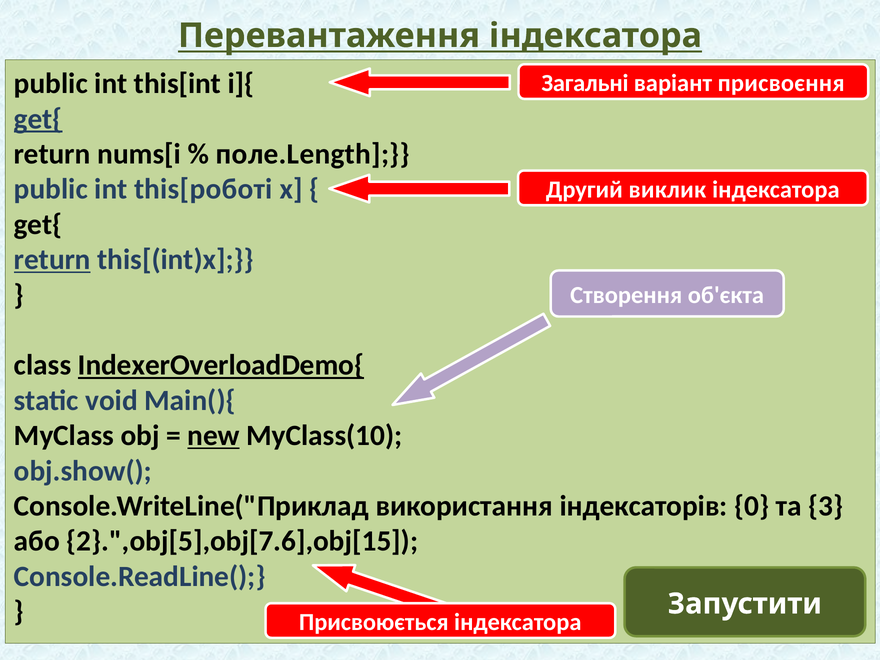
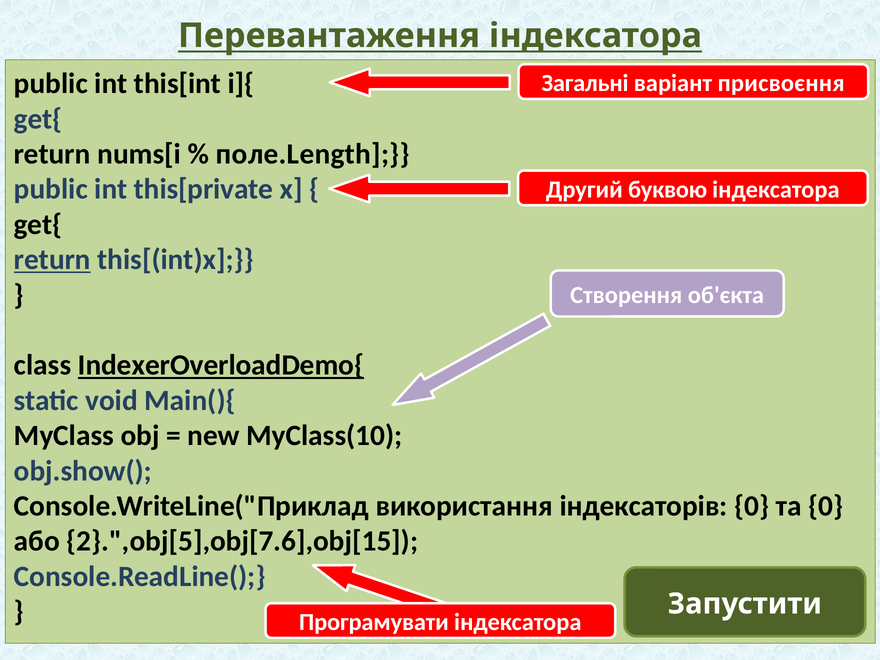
get{ at (38, 119) underline: present -> none
this[роботі: this[роботі -> this[private
виклик: виклик -> буквою
new underline: present -> none
та 3: 3 -> 0
Присвоюється: Присвоюється -> Програмувати
